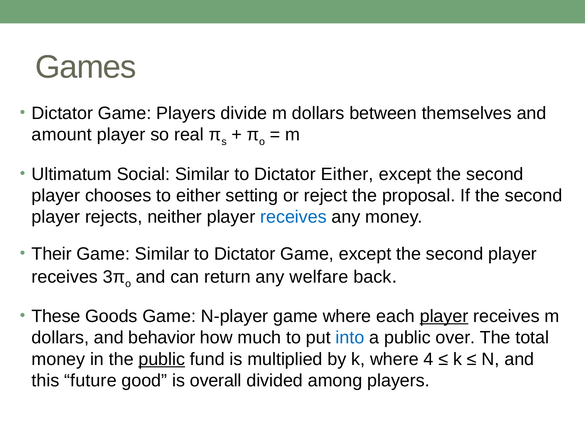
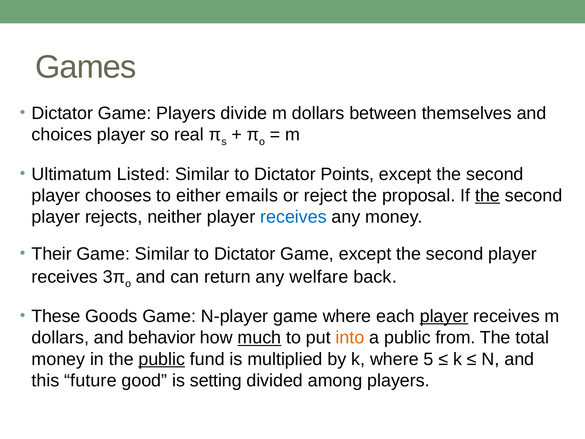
amount: amount -> choices
Social: Social -> Listed
Dictator Either: Either -> Points
setting: setting -> emails
the at (488, 195) underline: none -> present
much underline: none -> present
into colour: blue -> orange
over: over -> from
4: 4 -> 5
overall: overall -> setting
